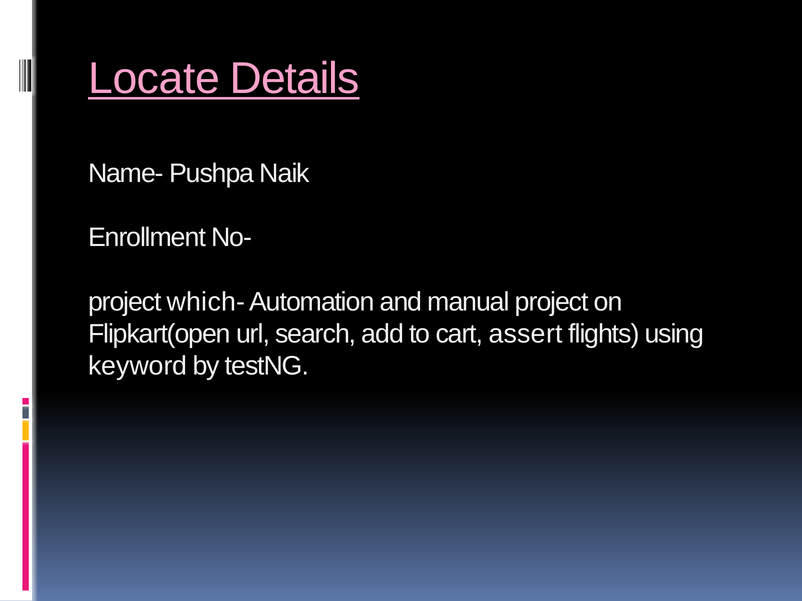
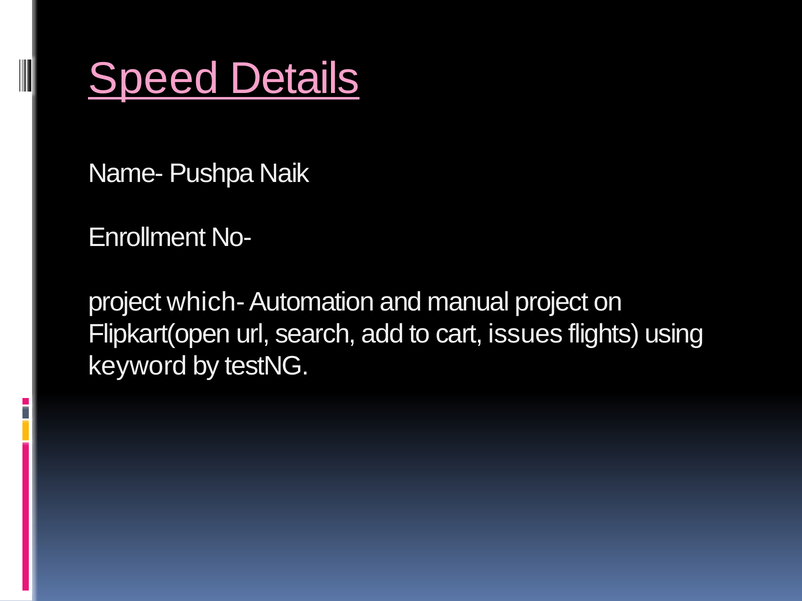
Locate: Locate -> Speed
assert: assert -> issues
